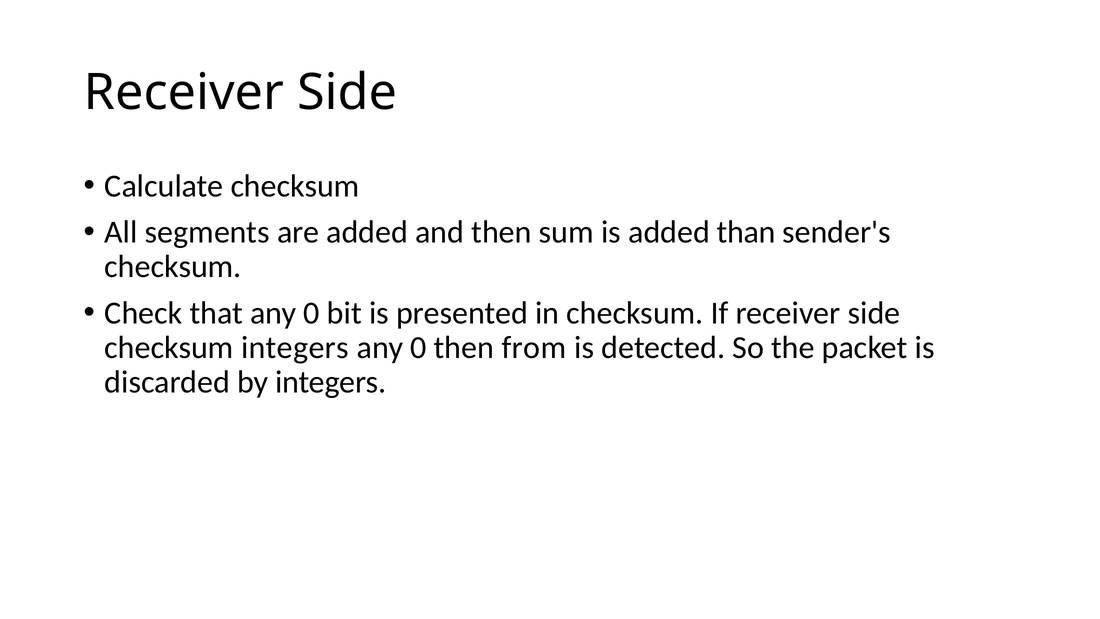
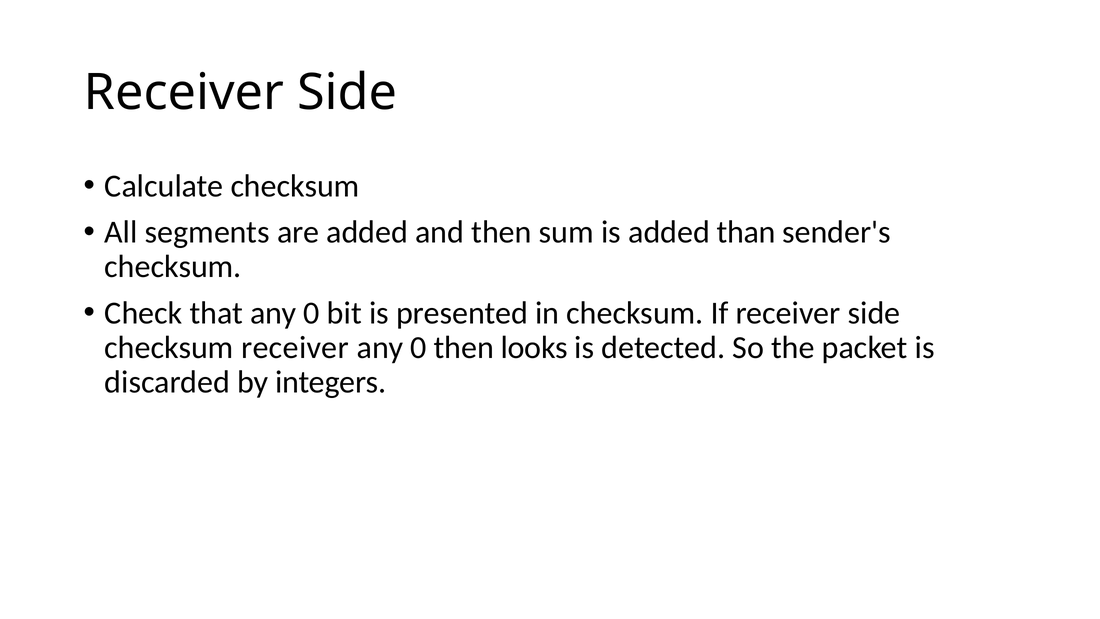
checksum integers: integers -> receiver
from: from -> looks
